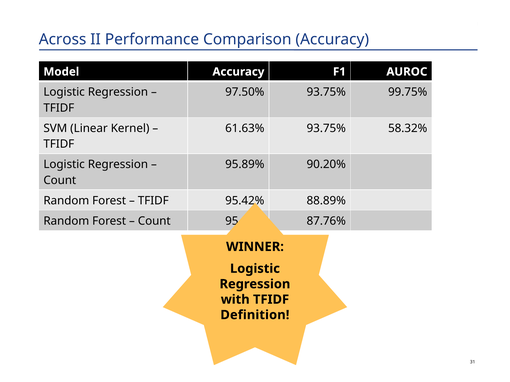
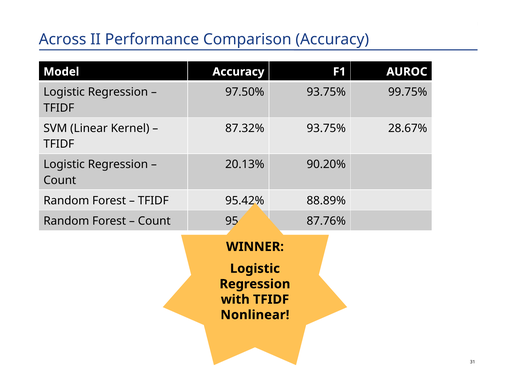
61.63%: 61.63% -> 87.32%
58.32%: 58.32% -> 28.67%
95.89%: 95.89% -> 20.13%
Definition: Definition -> Nonlinear
